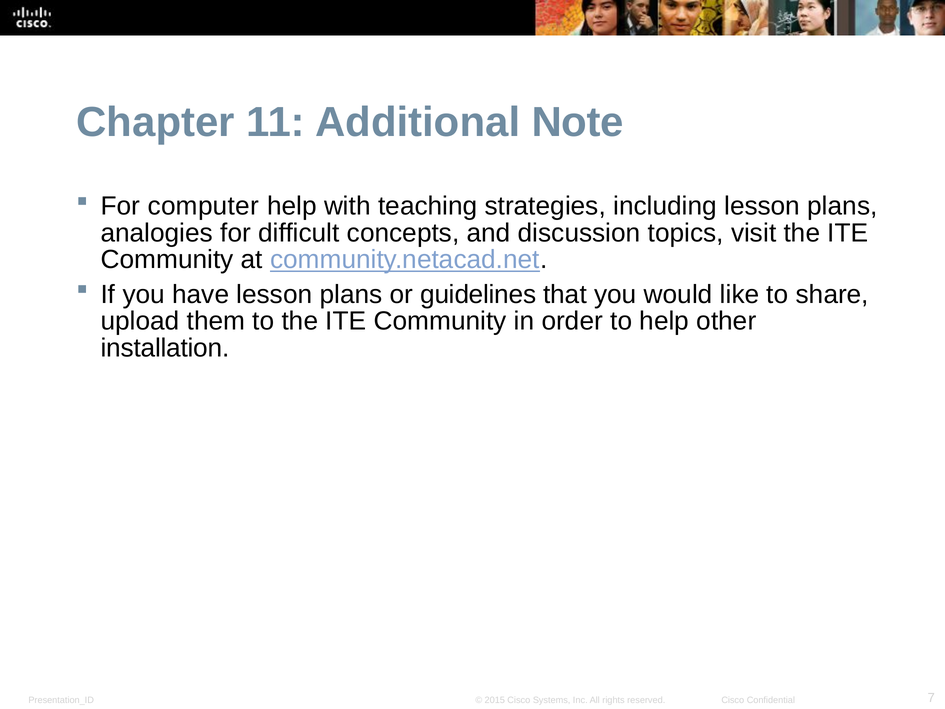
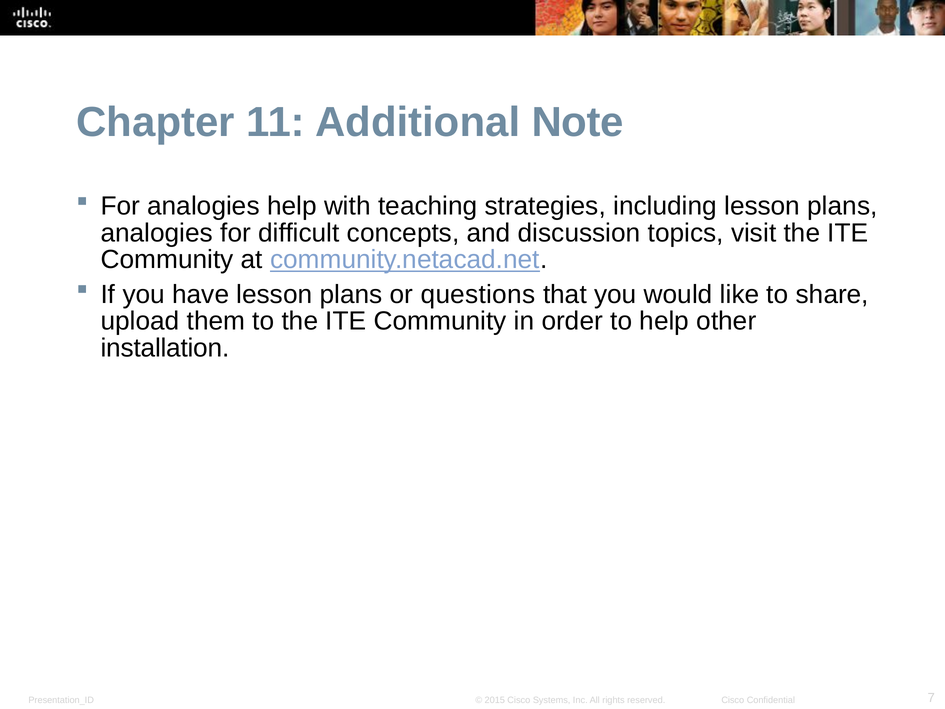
For computer: computer -> analogies
guidelines: guidelines -> questions
